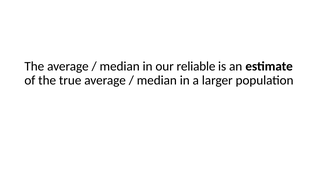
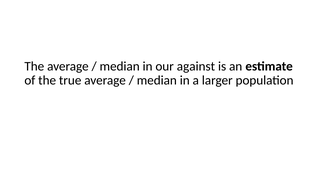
reliable: reliable -> against
